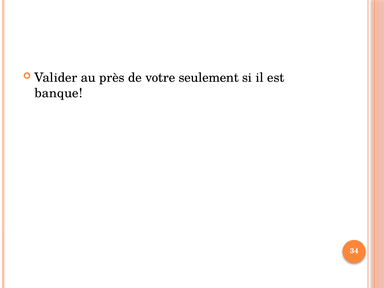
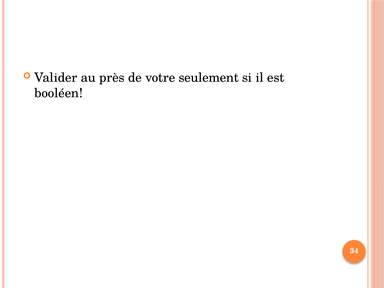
banque: banque -> booléen
